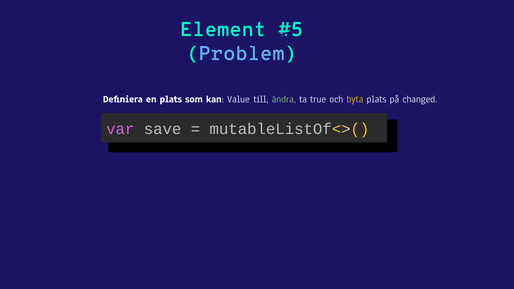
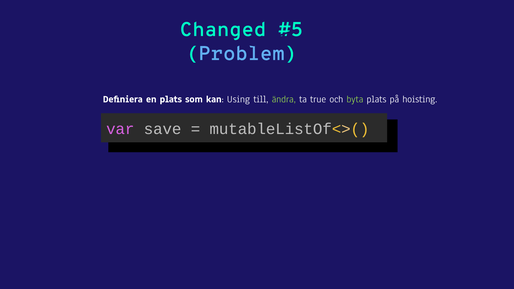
Element: Element -> Changed
Value: Value -> Using
byta colour: yellow -> light green
changed: changed -> hoisting
